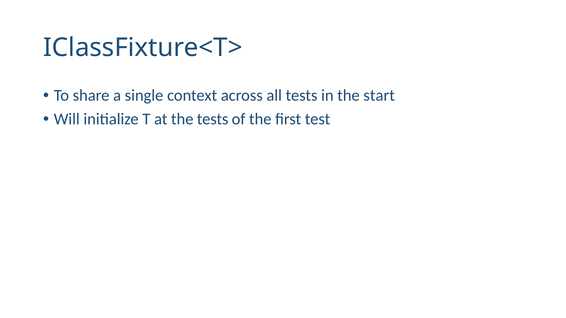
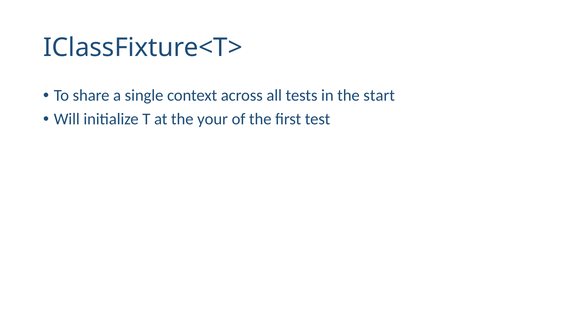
the tests: tests -> your
